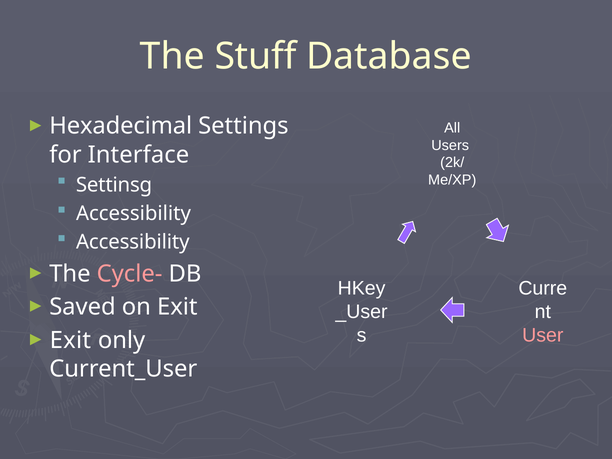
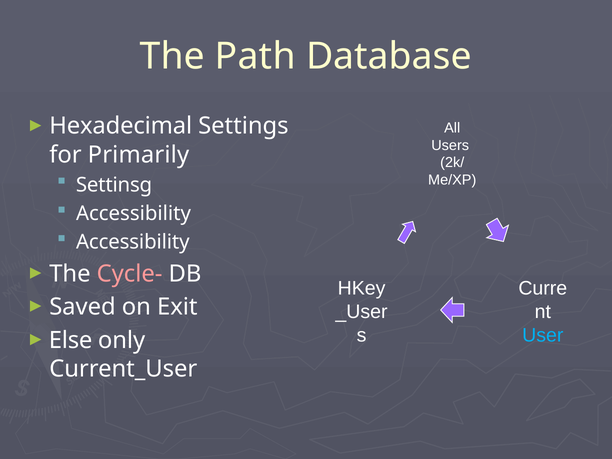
Stuff: Stuff -> Path
Interface: Interface -> Primarily
User colour: pink -> light blue
Exit at (70, 340): Exit -> Else
